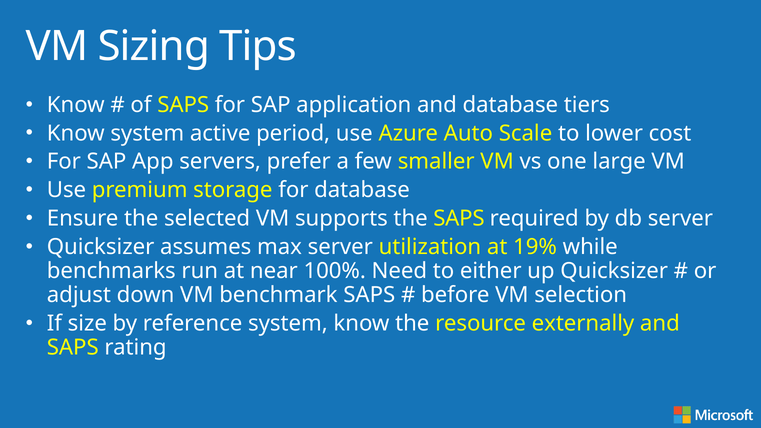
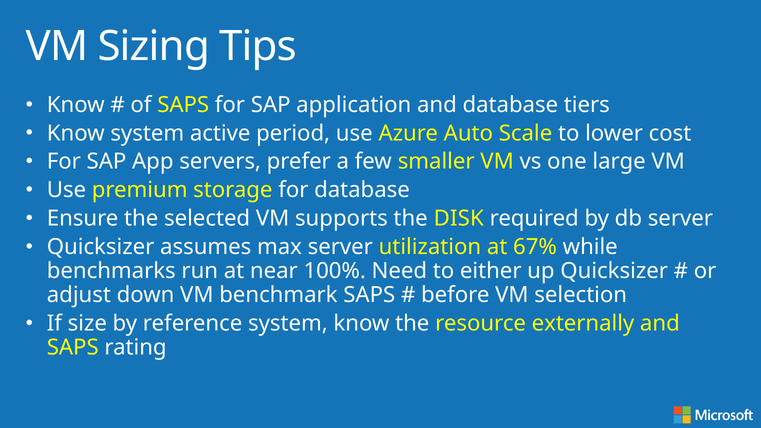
the SAPS: SAPS -> DISK
19%: 19% -> 67%
